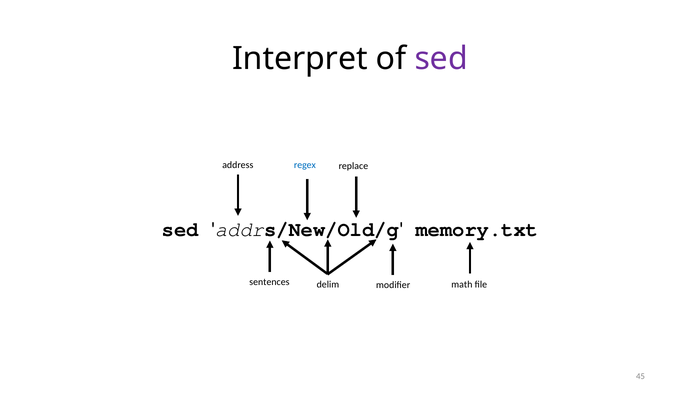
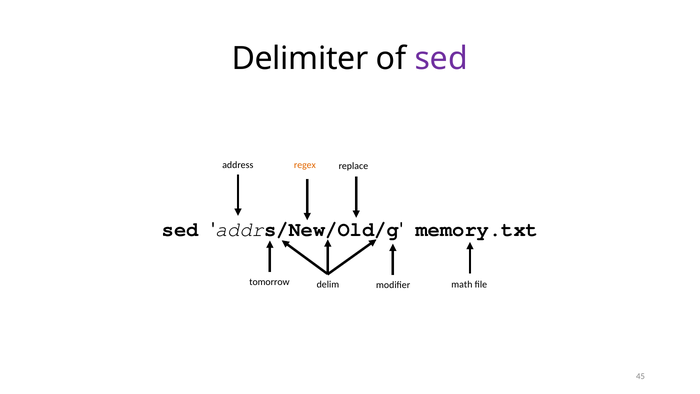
Interpret: Interpret -> Delimiter
regex colour: blue -> orange
sentences: sentences -> tomorrow
